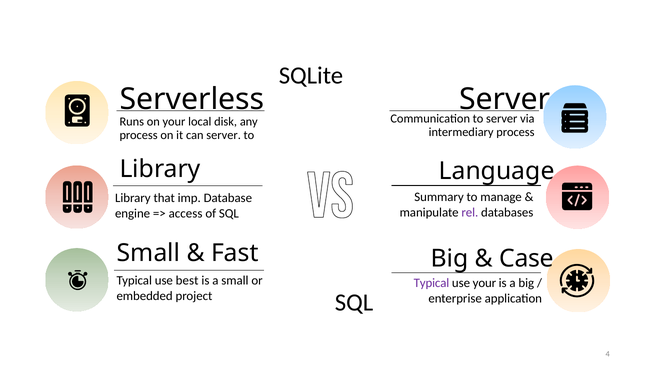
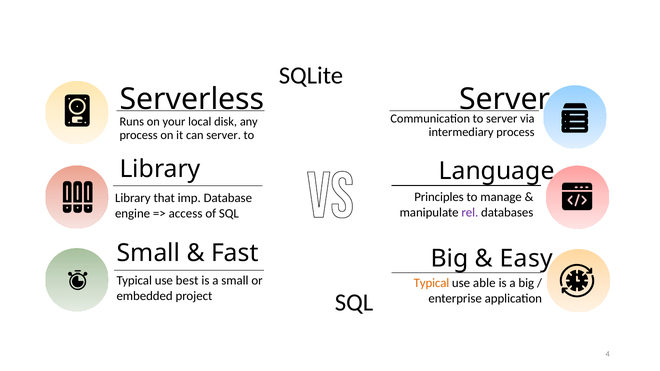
Summary: Summary -> Principles
Case: Case -> Easy
Typical at (431, 283) colour: purple -> orange
use your: your -> able
